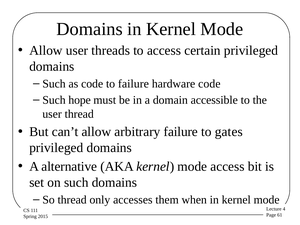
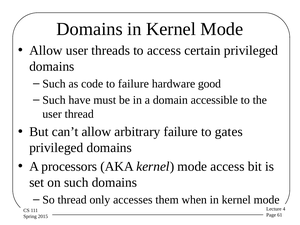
hardware code: code -> good
hope: hope -> have
alternative: alternative -> processors
